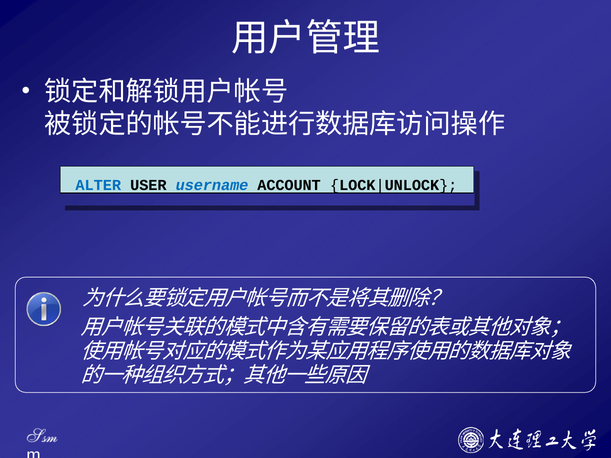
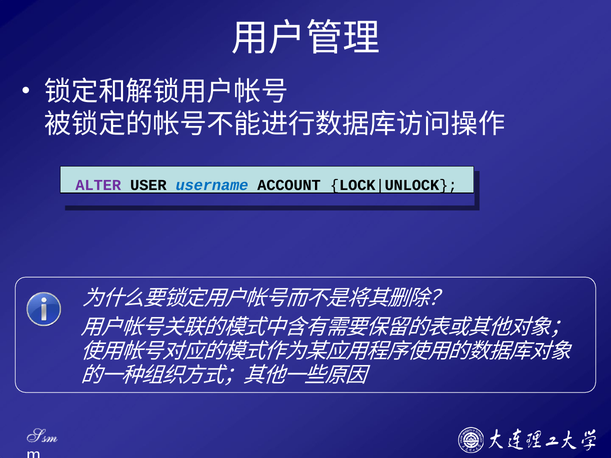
ALTER colour: blue -> purple
